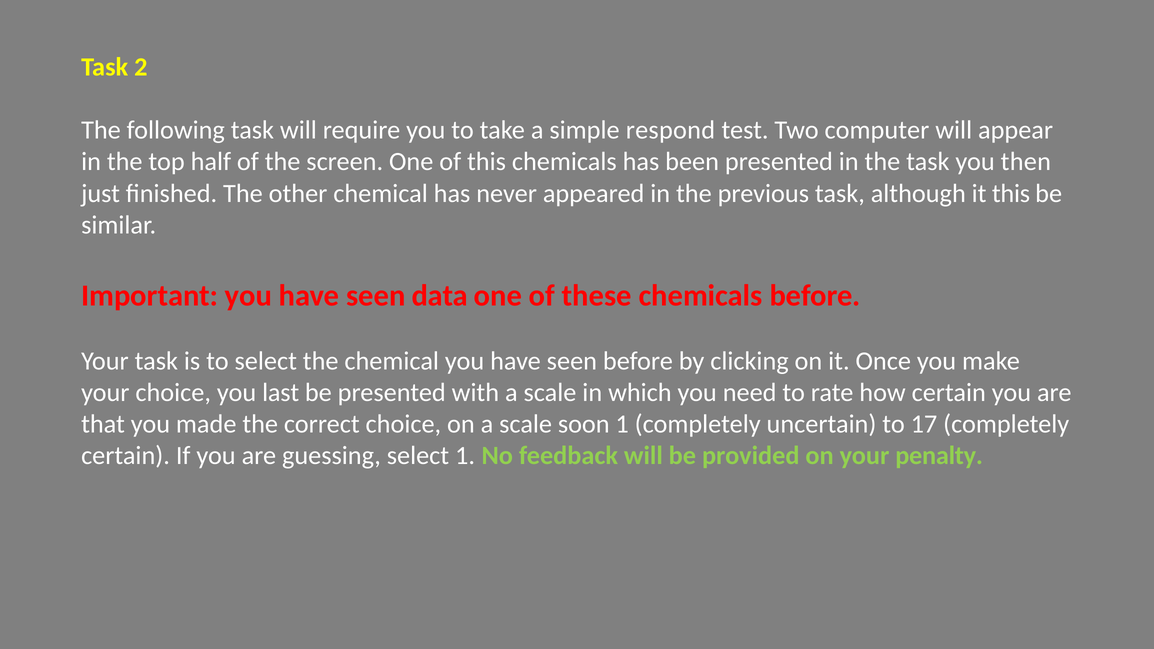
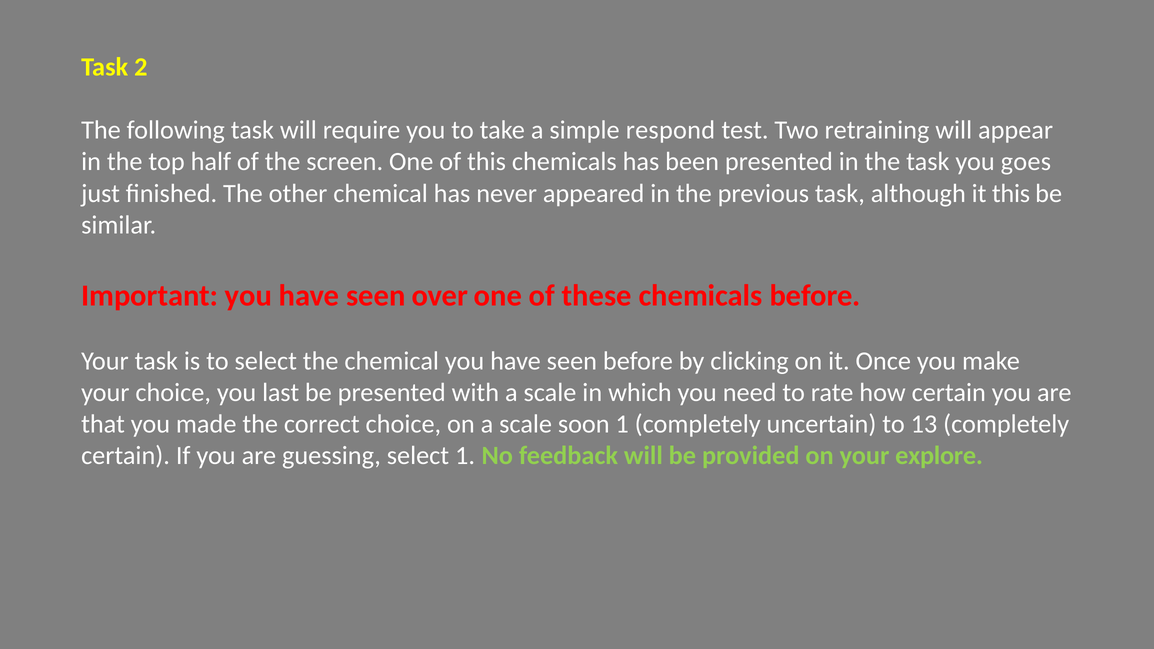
computer: computer -> retraining
then: then -> goes
data: data -> over
17: 17 -> 13
penalty: penalty -> explore
